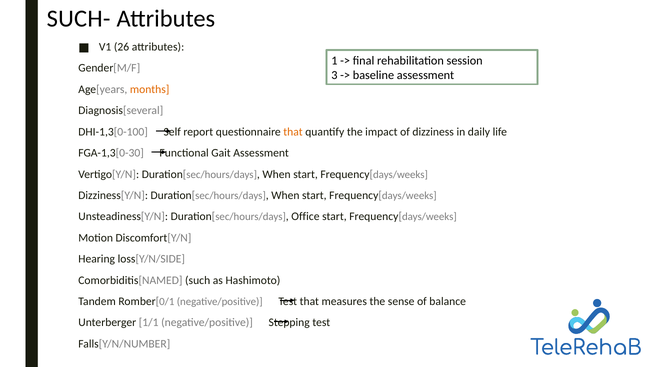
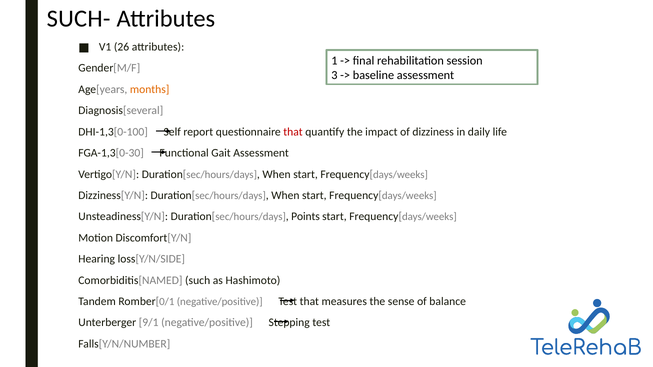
that at (293, 132) colour: orange -> red
Office: Office -> Points
1/1: 1/1 -> 9/1
